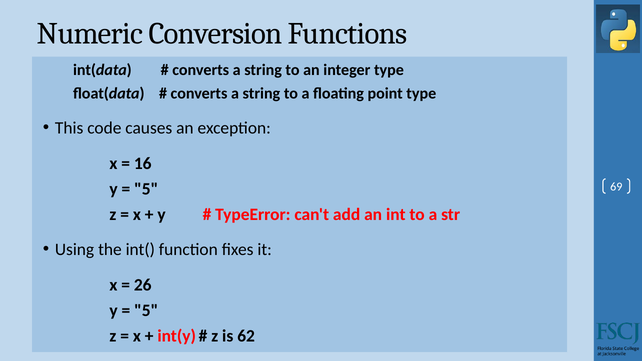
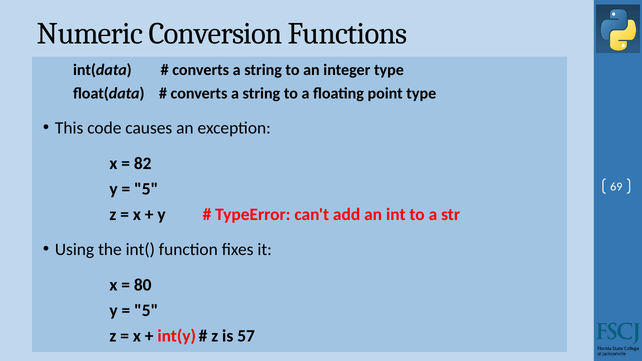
16: 16 -> 82
26: 26 -> 80
62: 62 -> 57
